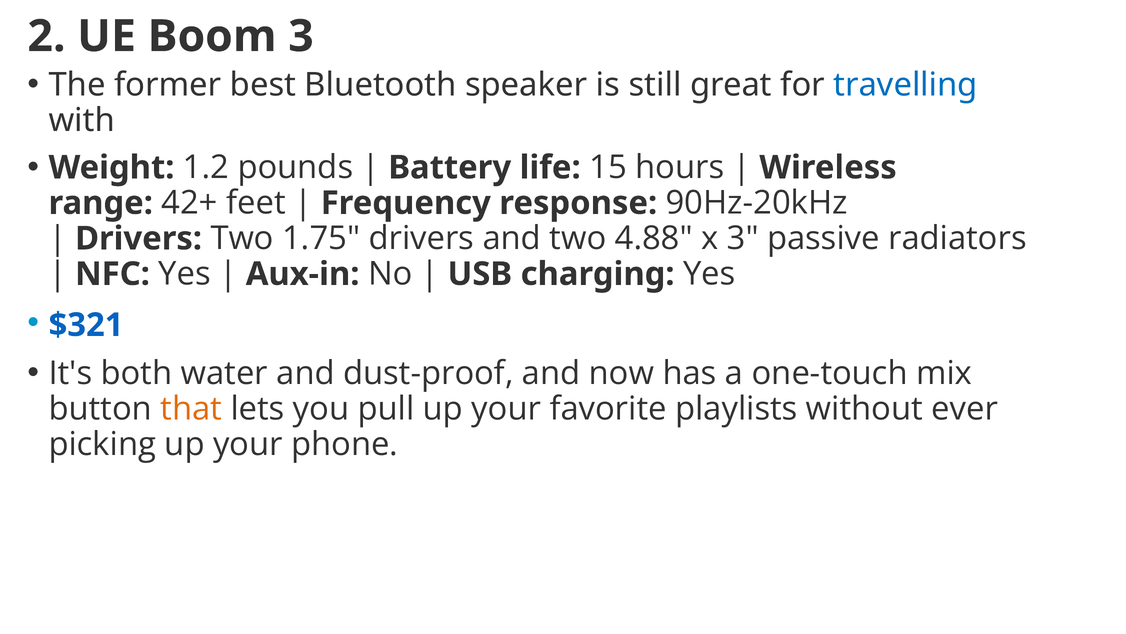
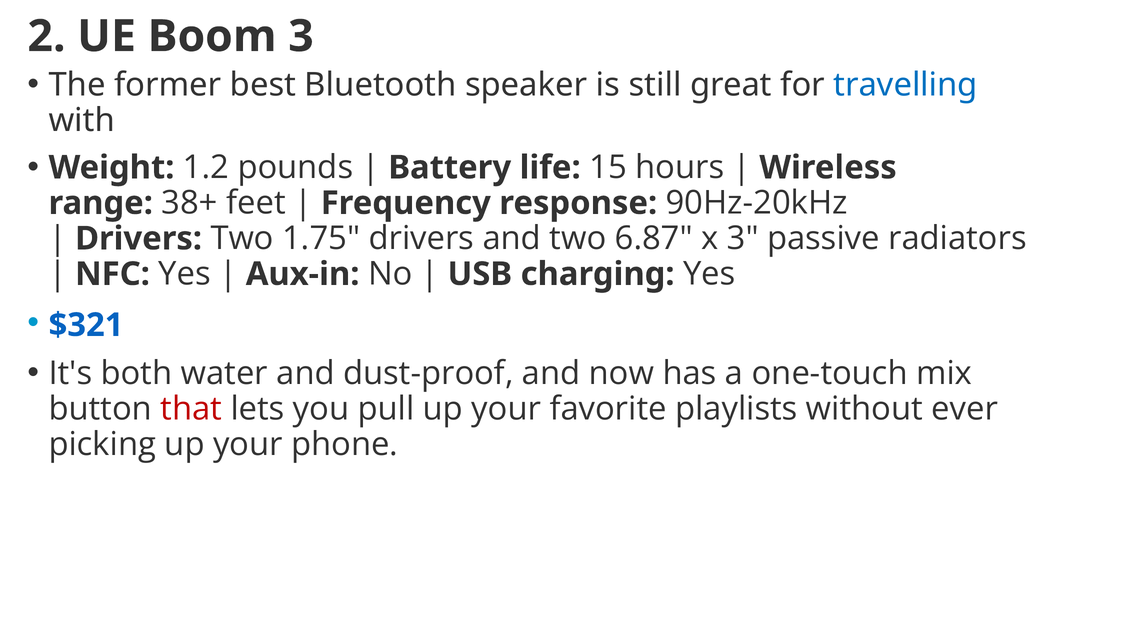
42+: 42+ -> 38+
4.88: 4.88 -> 6.87
that colour: orange -> red
